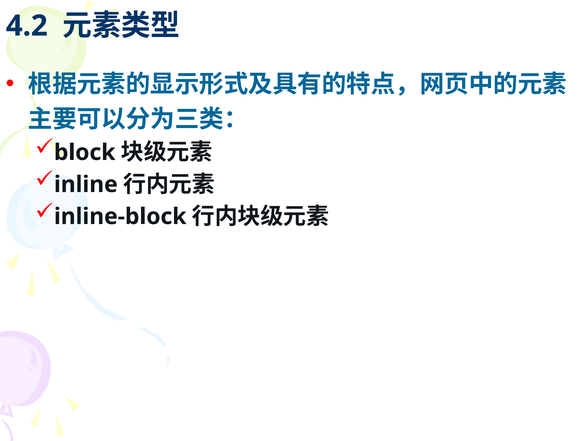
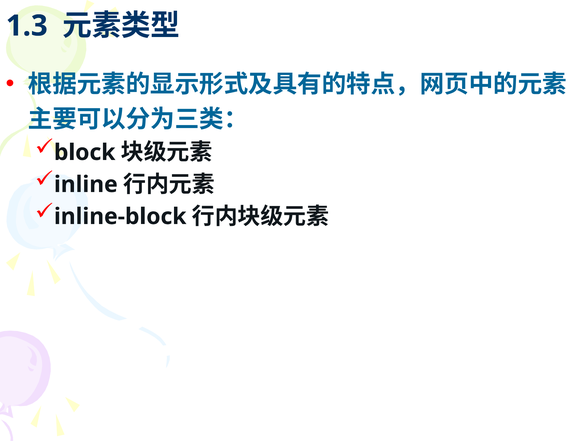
4.2: 4.2 -> 1.3
